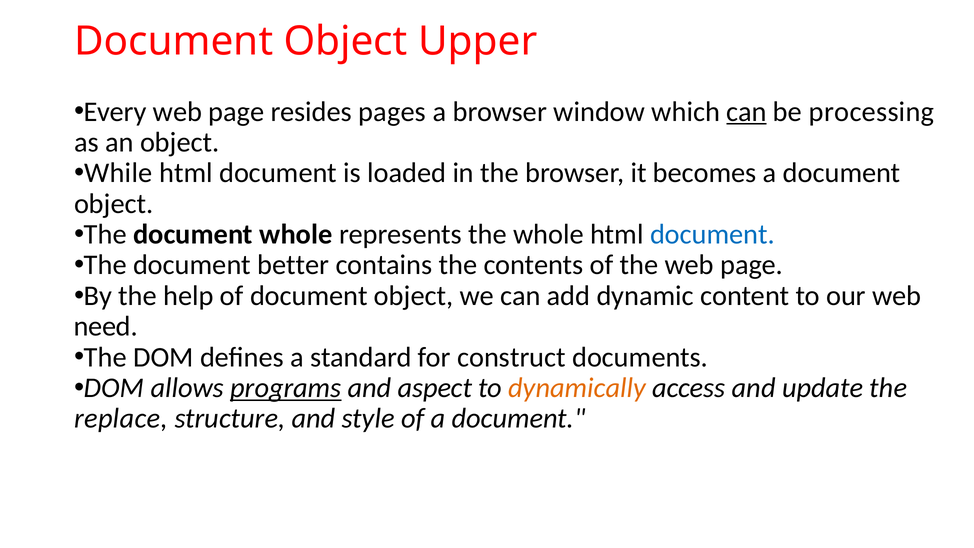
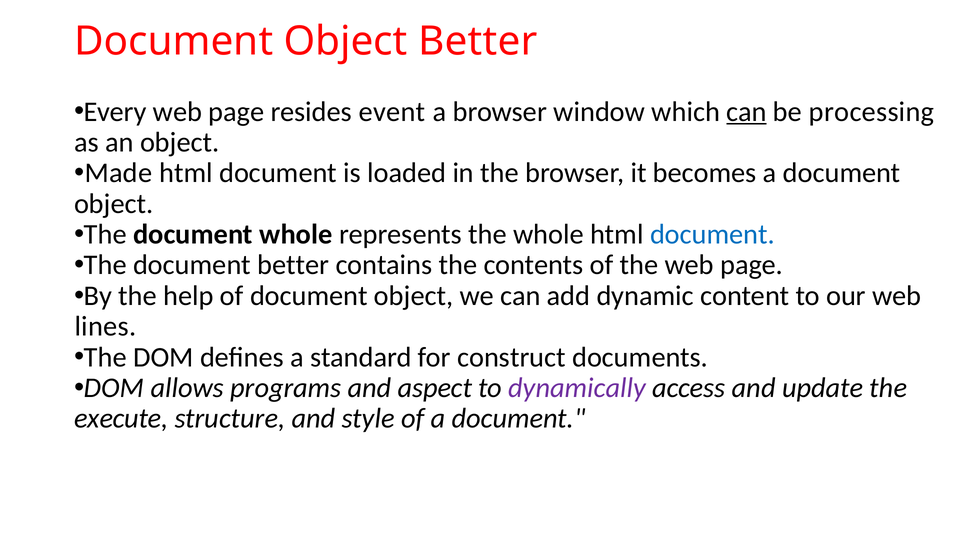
Object Upper: Upper -> Better
pages: pages -> event
While: While -> Made
need: need -> lines
programs underline: present -> none
dynamically colour: orange -> purple
replace: replace -> execute
